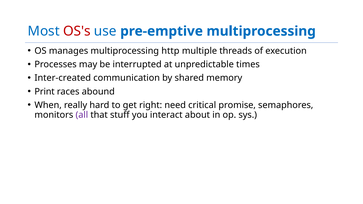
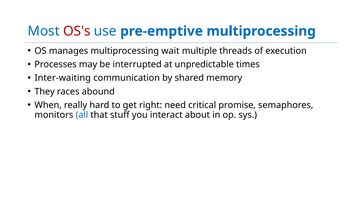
http: http -> wait
Inter-created: Inter-created -> Inter-waiting
Print: Print -> They
all colour: purple -> blue
